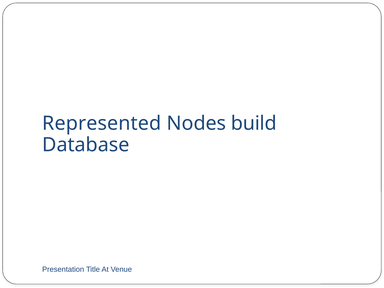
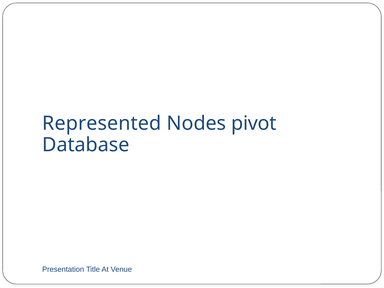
build: build -> pivot
